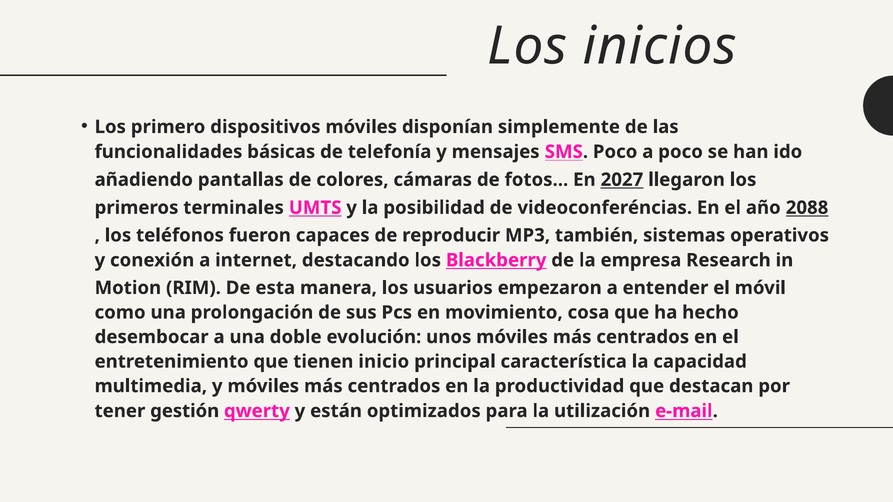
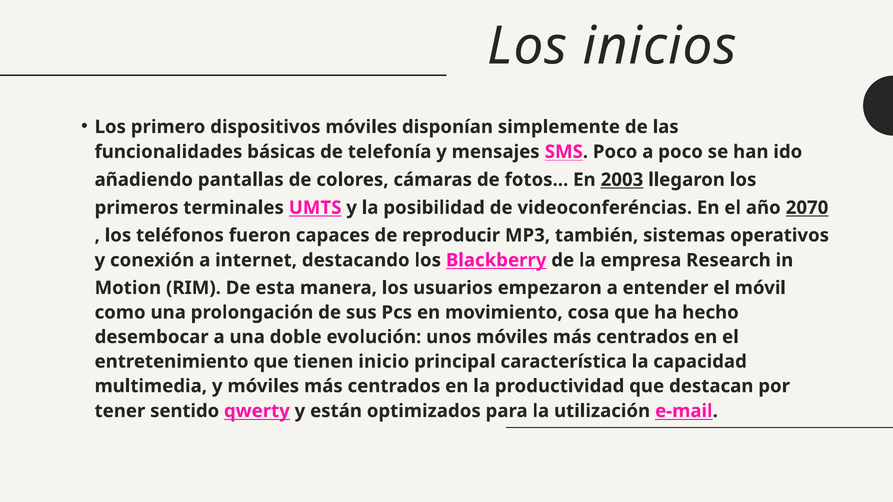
2027: 2027 -> 2003
2088: 2088 -> 2070
gestión: gestión -> sentido
